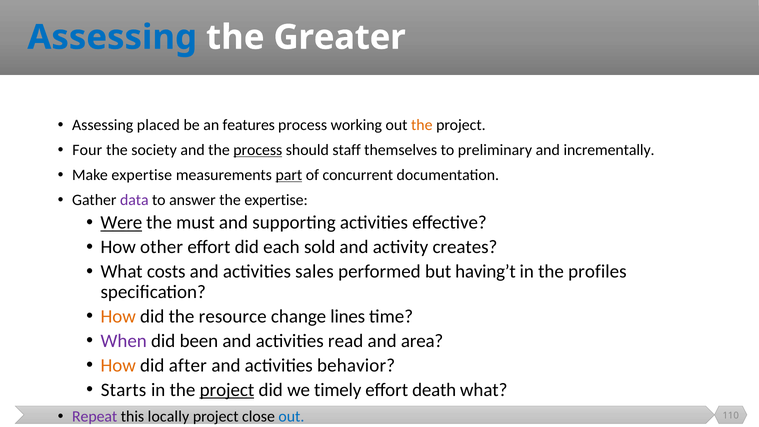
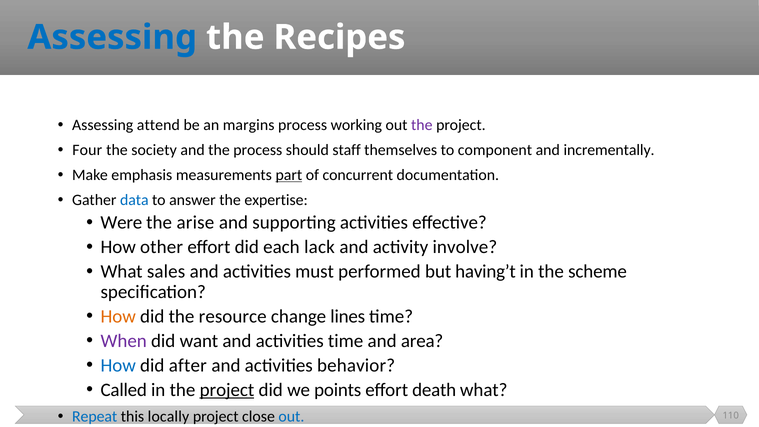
Greater: Greater -> Recipes
placed: placed -> attend
features: features -> margins
the at (422, 125) colour: orange -> purple
process at (258, 150) underline: present -> none
preliminary: preliminary -> component
Make expertise: expertise -> emphasis
data colour: purple -> blue
Were underline: present -> none
must: must -> arise
sold: sold -> lack
creates: creates -> involve
costs: costs -> sales
sales: sales -> must
profiles: profiles -> scheme
been: been -> want
activities read: read -> time
How at (118, 365) colour: orange -> blue
Starts: Starts -> Called
timely: timely -> points
Repeat colour: purple -> blue
